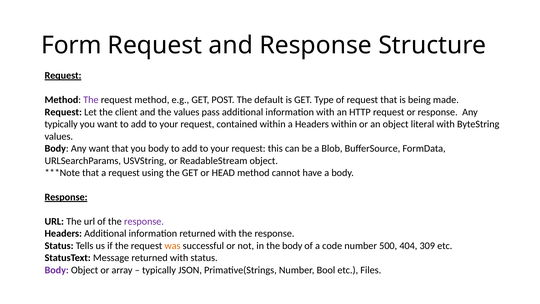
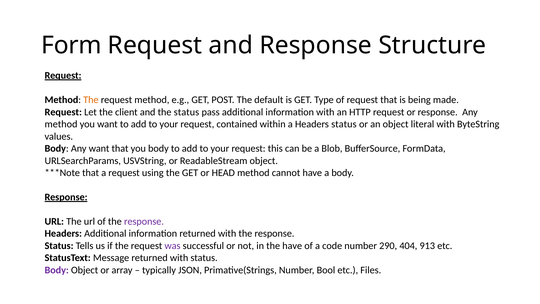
The at (91, 100) colour: purple -> orange
the values: values -> status
typically at (61, 124): typically -> method
Headers within: within -> status
was colour: orange -> purple
the body: body -> have
500: 500 -> 290
309: 309 -> 913
